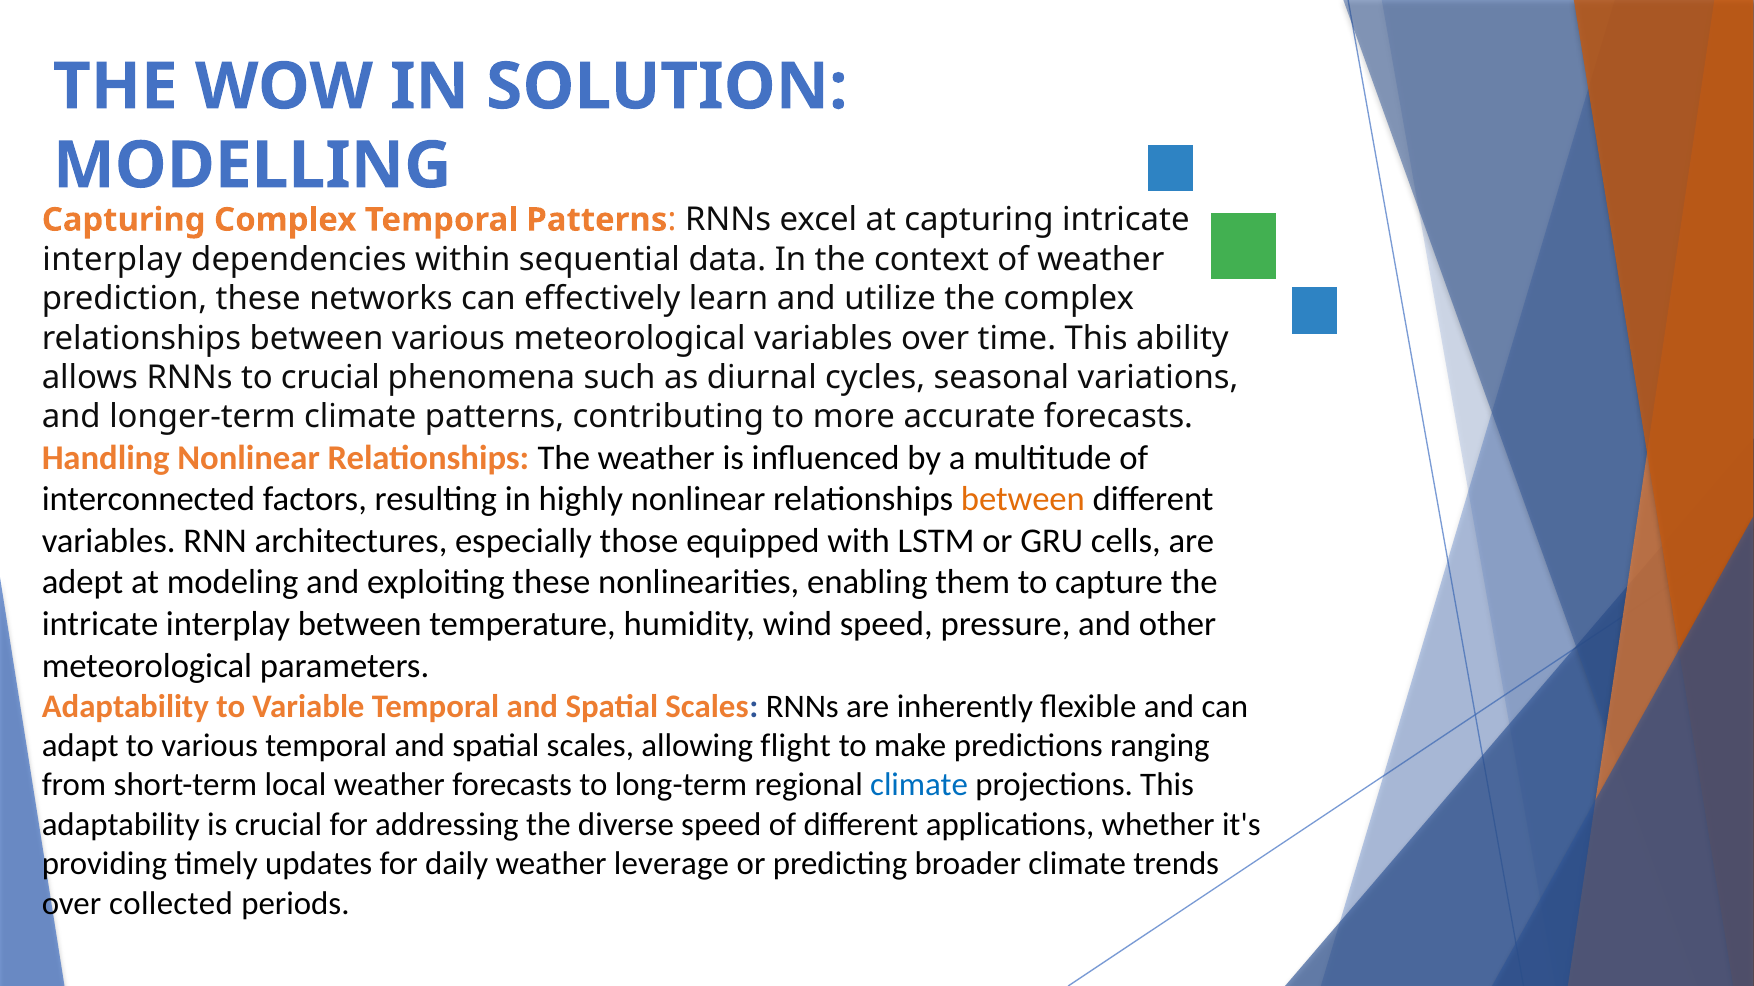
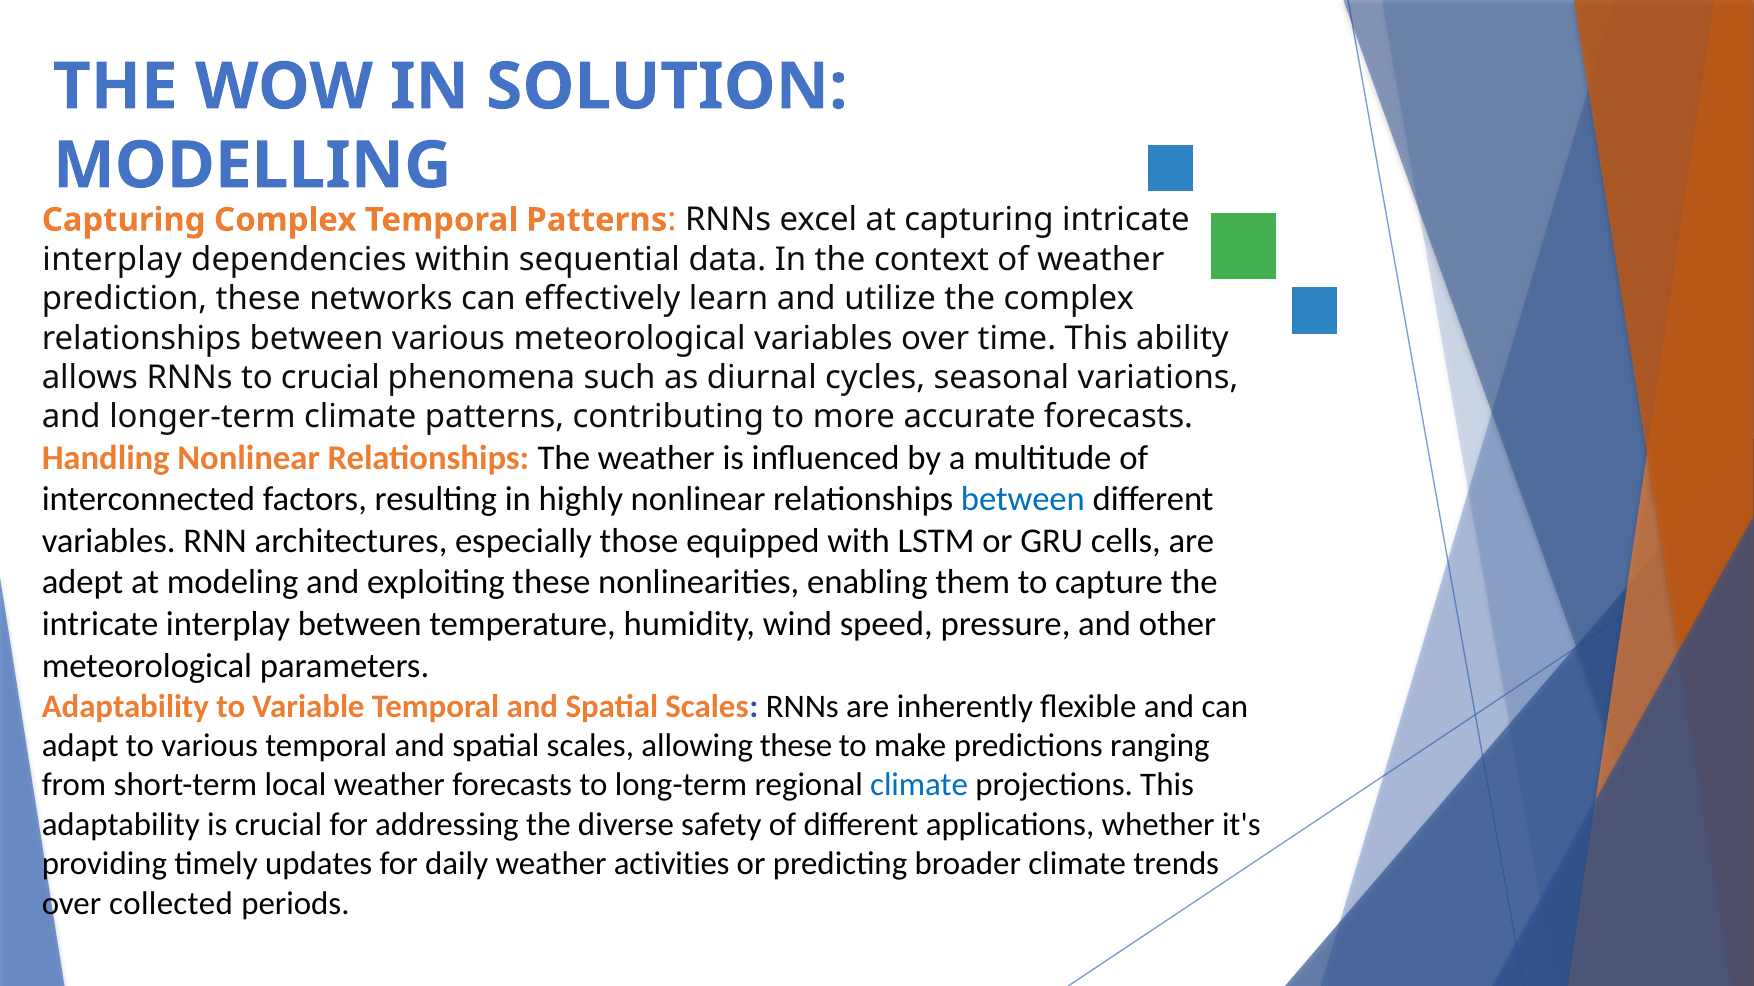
between at (1023, 500) colour: orange -> blue
allowing flight: flight -> these
diverse speed: speed -> safety
leverage: leverage -> activities
